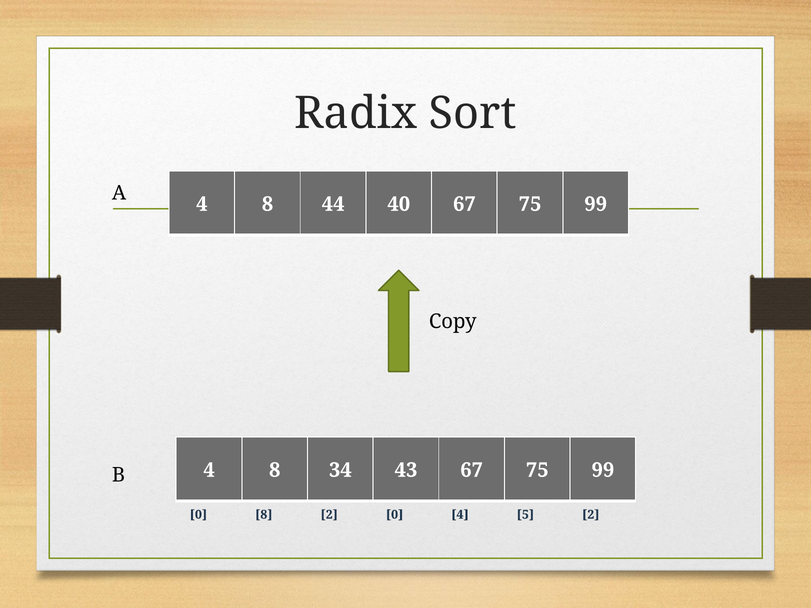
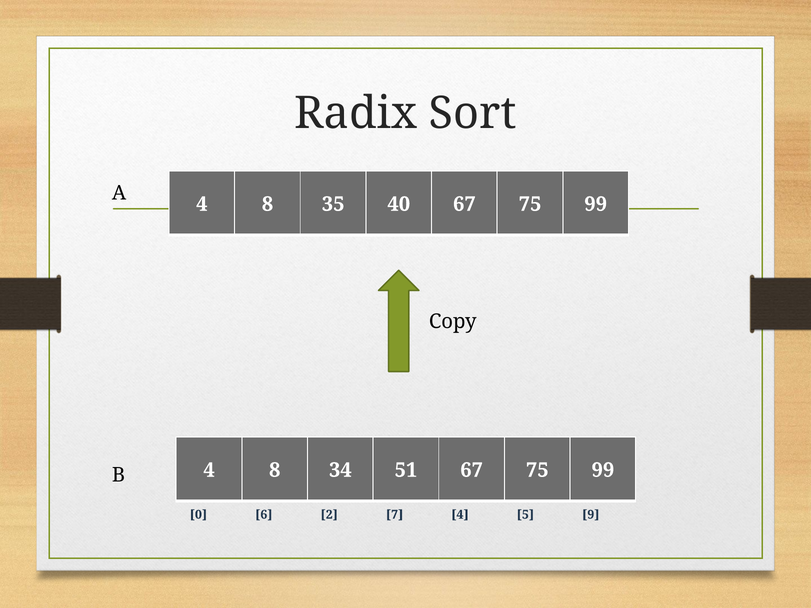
44: 44 -> 35
43: 43 -> 51
0 8: 8 -> 6
2 0: 0 -> 7
5 2: 2 -> 9
